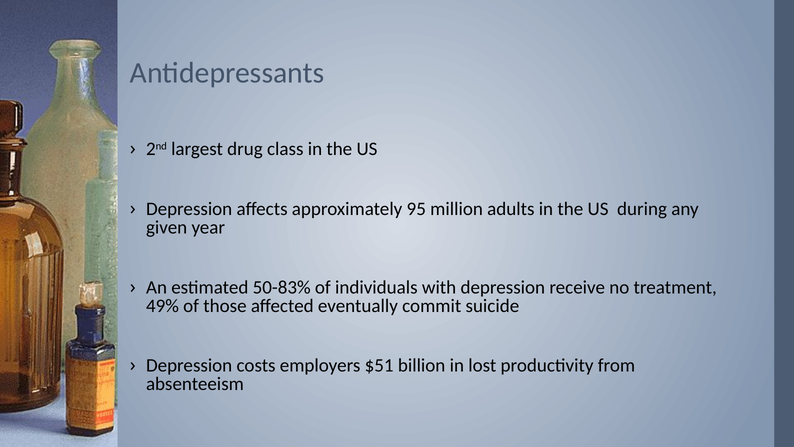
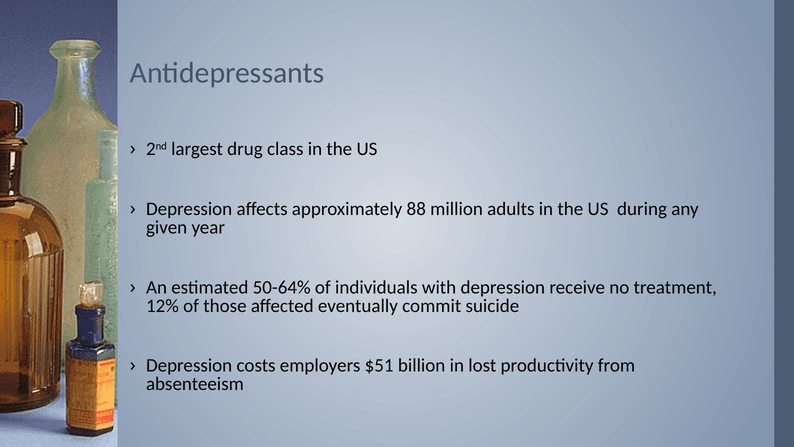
95: 95 -> 88
50-83%: 50-83% -> 50-64%
49%: 49% -> 12%
